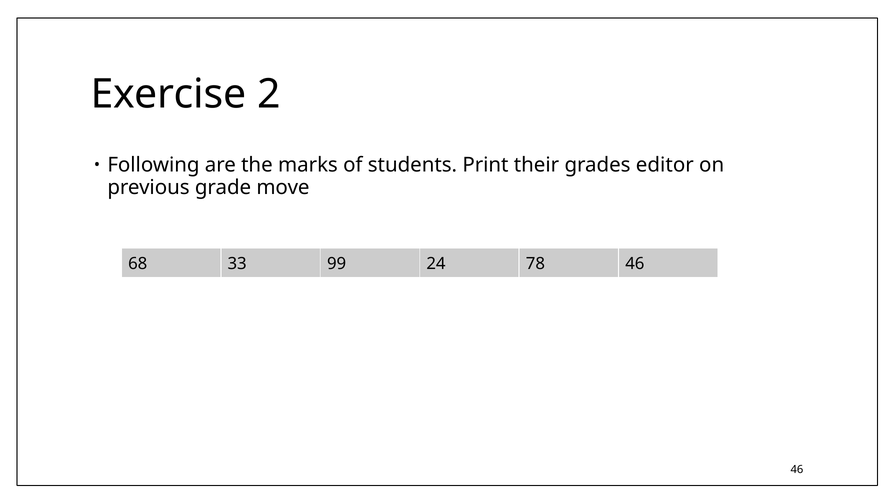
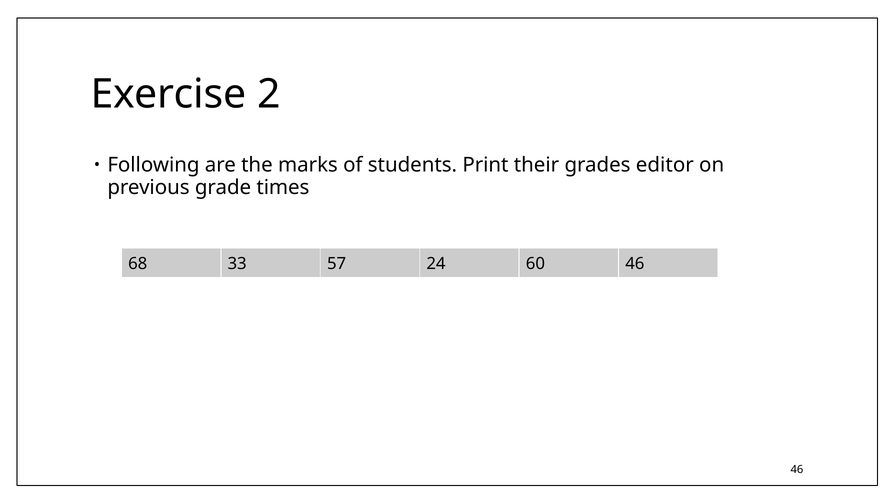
move: move -> times
99: 99 -> 57
78: 78 -> 60
